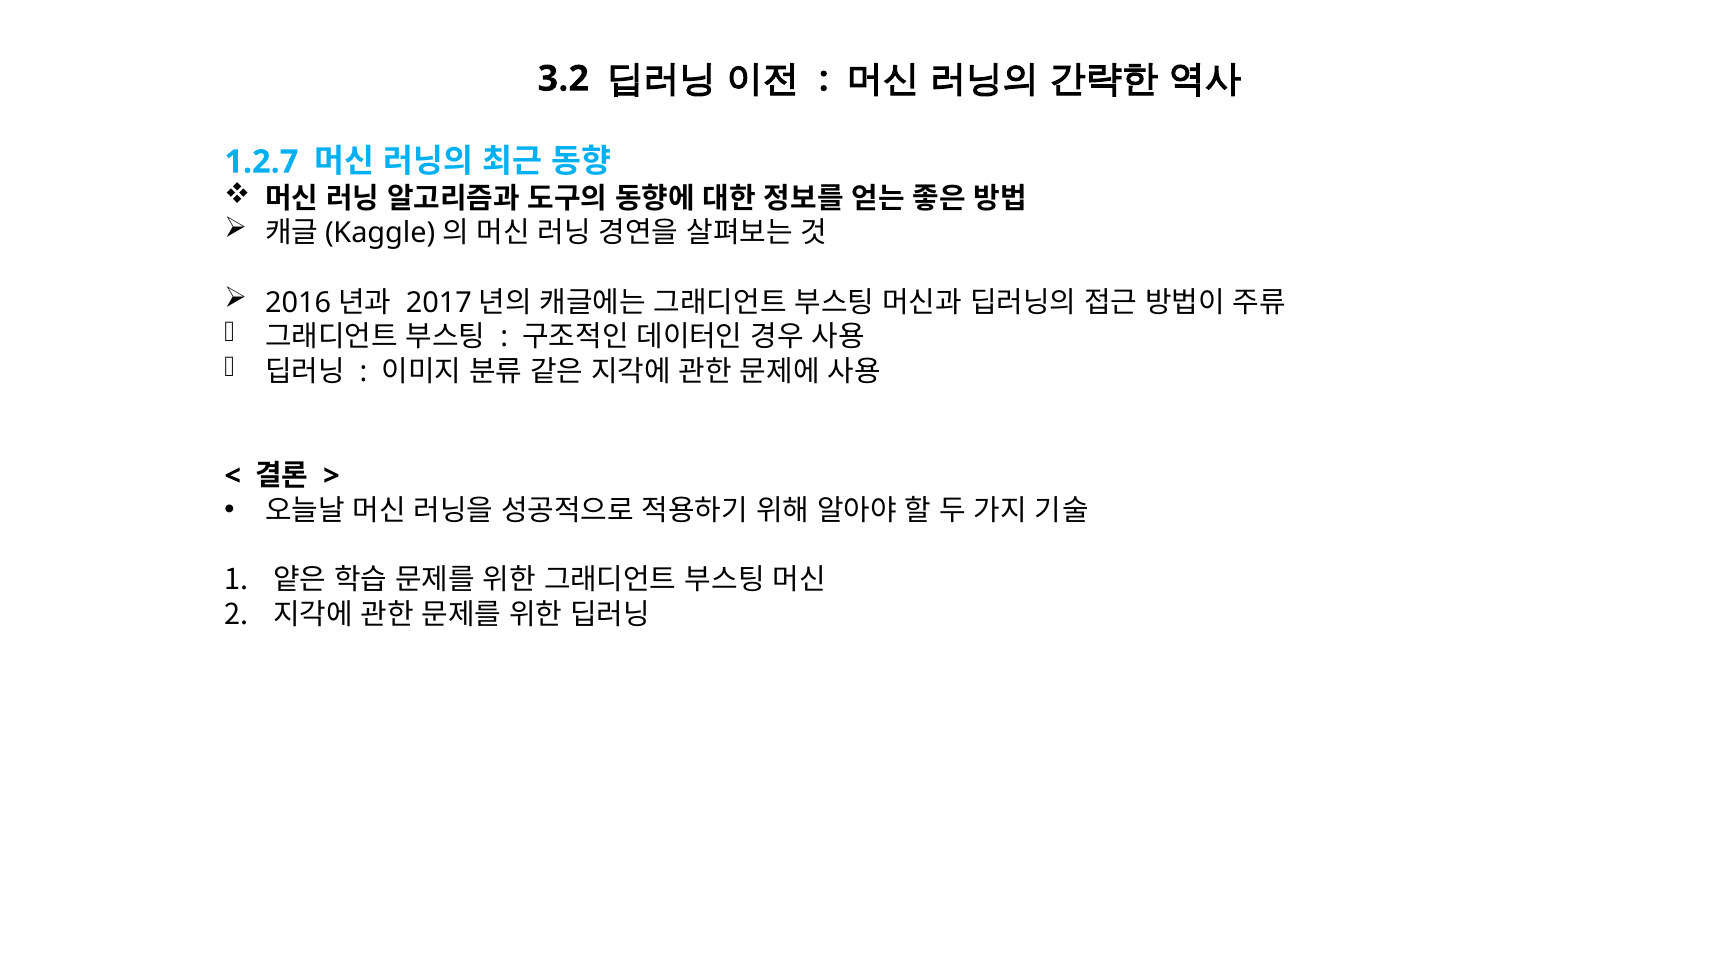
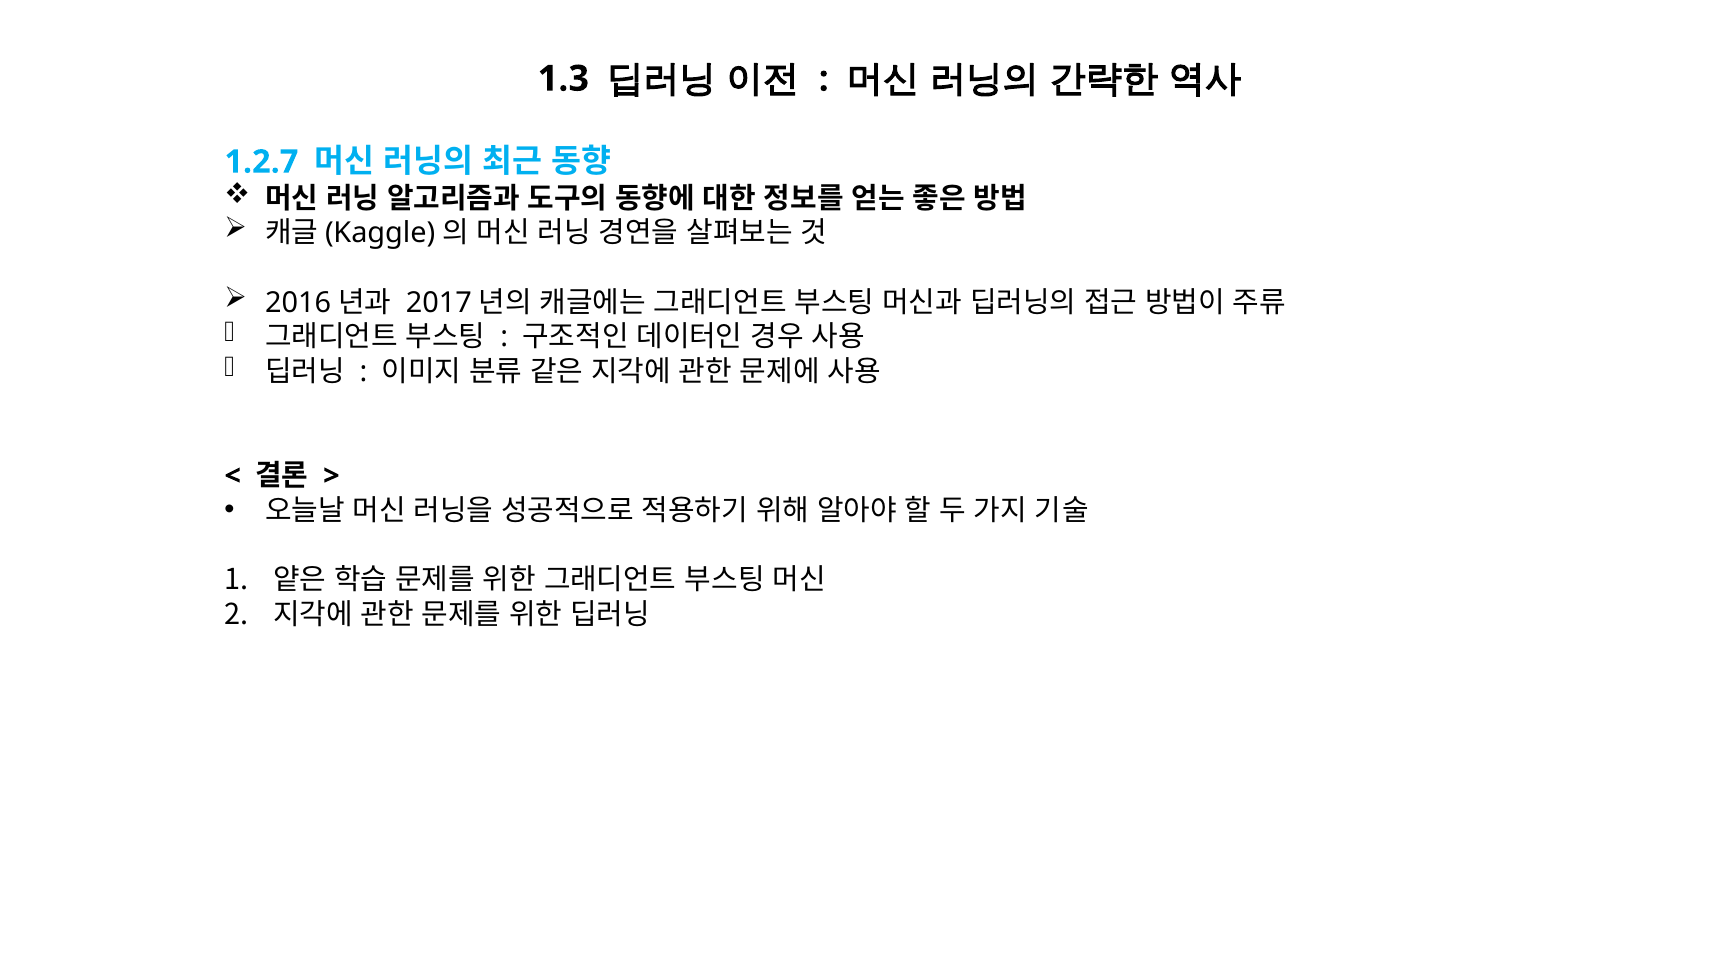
3.2: 3.2 -> 1.3
